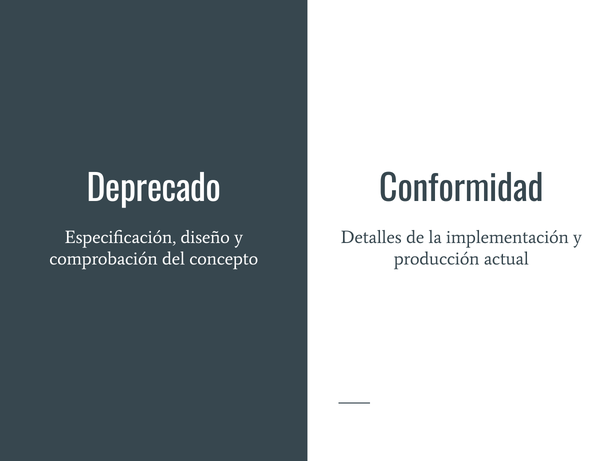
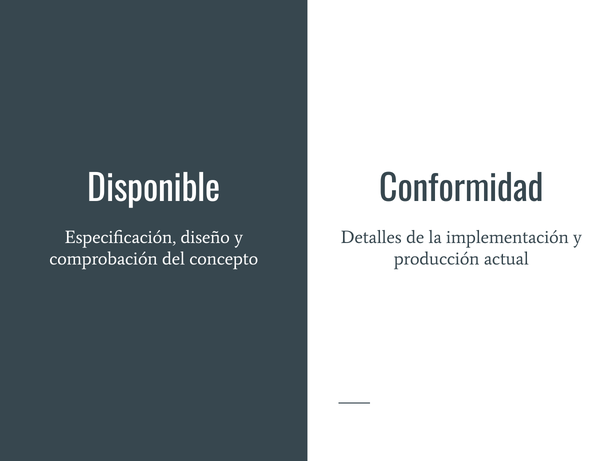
Deprecado: Deprecado -> Disponible
